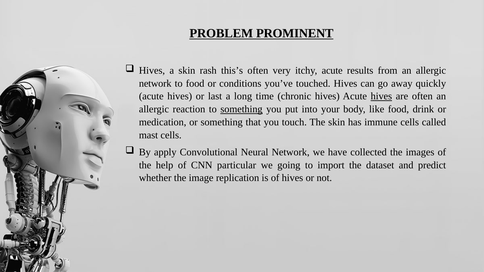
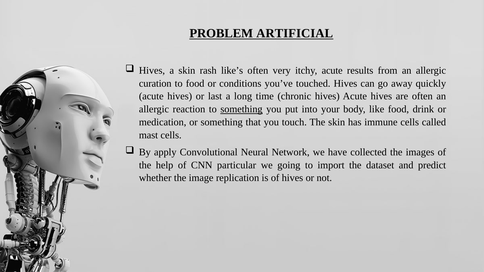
PROMINENT: PROMINENT -> ARTIFICIAL
this’s: this’s -> like’s
network at (155, 83): network -> curation
hives at (381, 96) underline: present -> none
